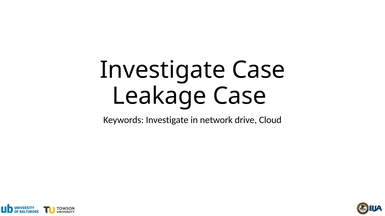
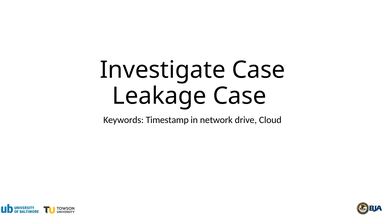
Keywords Investigate: Investigate -> Timestamp
